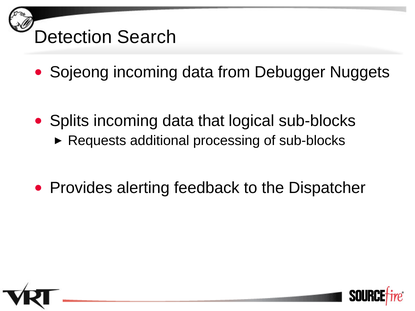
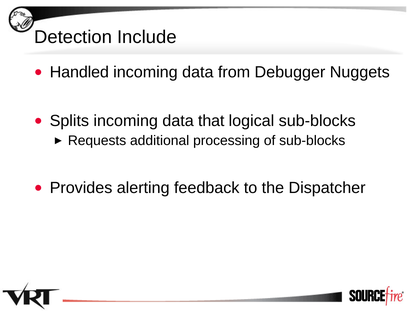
Search: Search -> Include
Sojeong: Sojeong -> Handled
